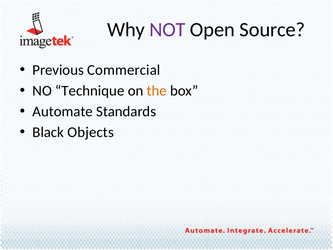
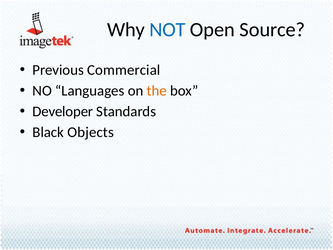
NOT colour: purple -> blue
Technique: Technique -> Languages
Automate: Automate -> Developer
